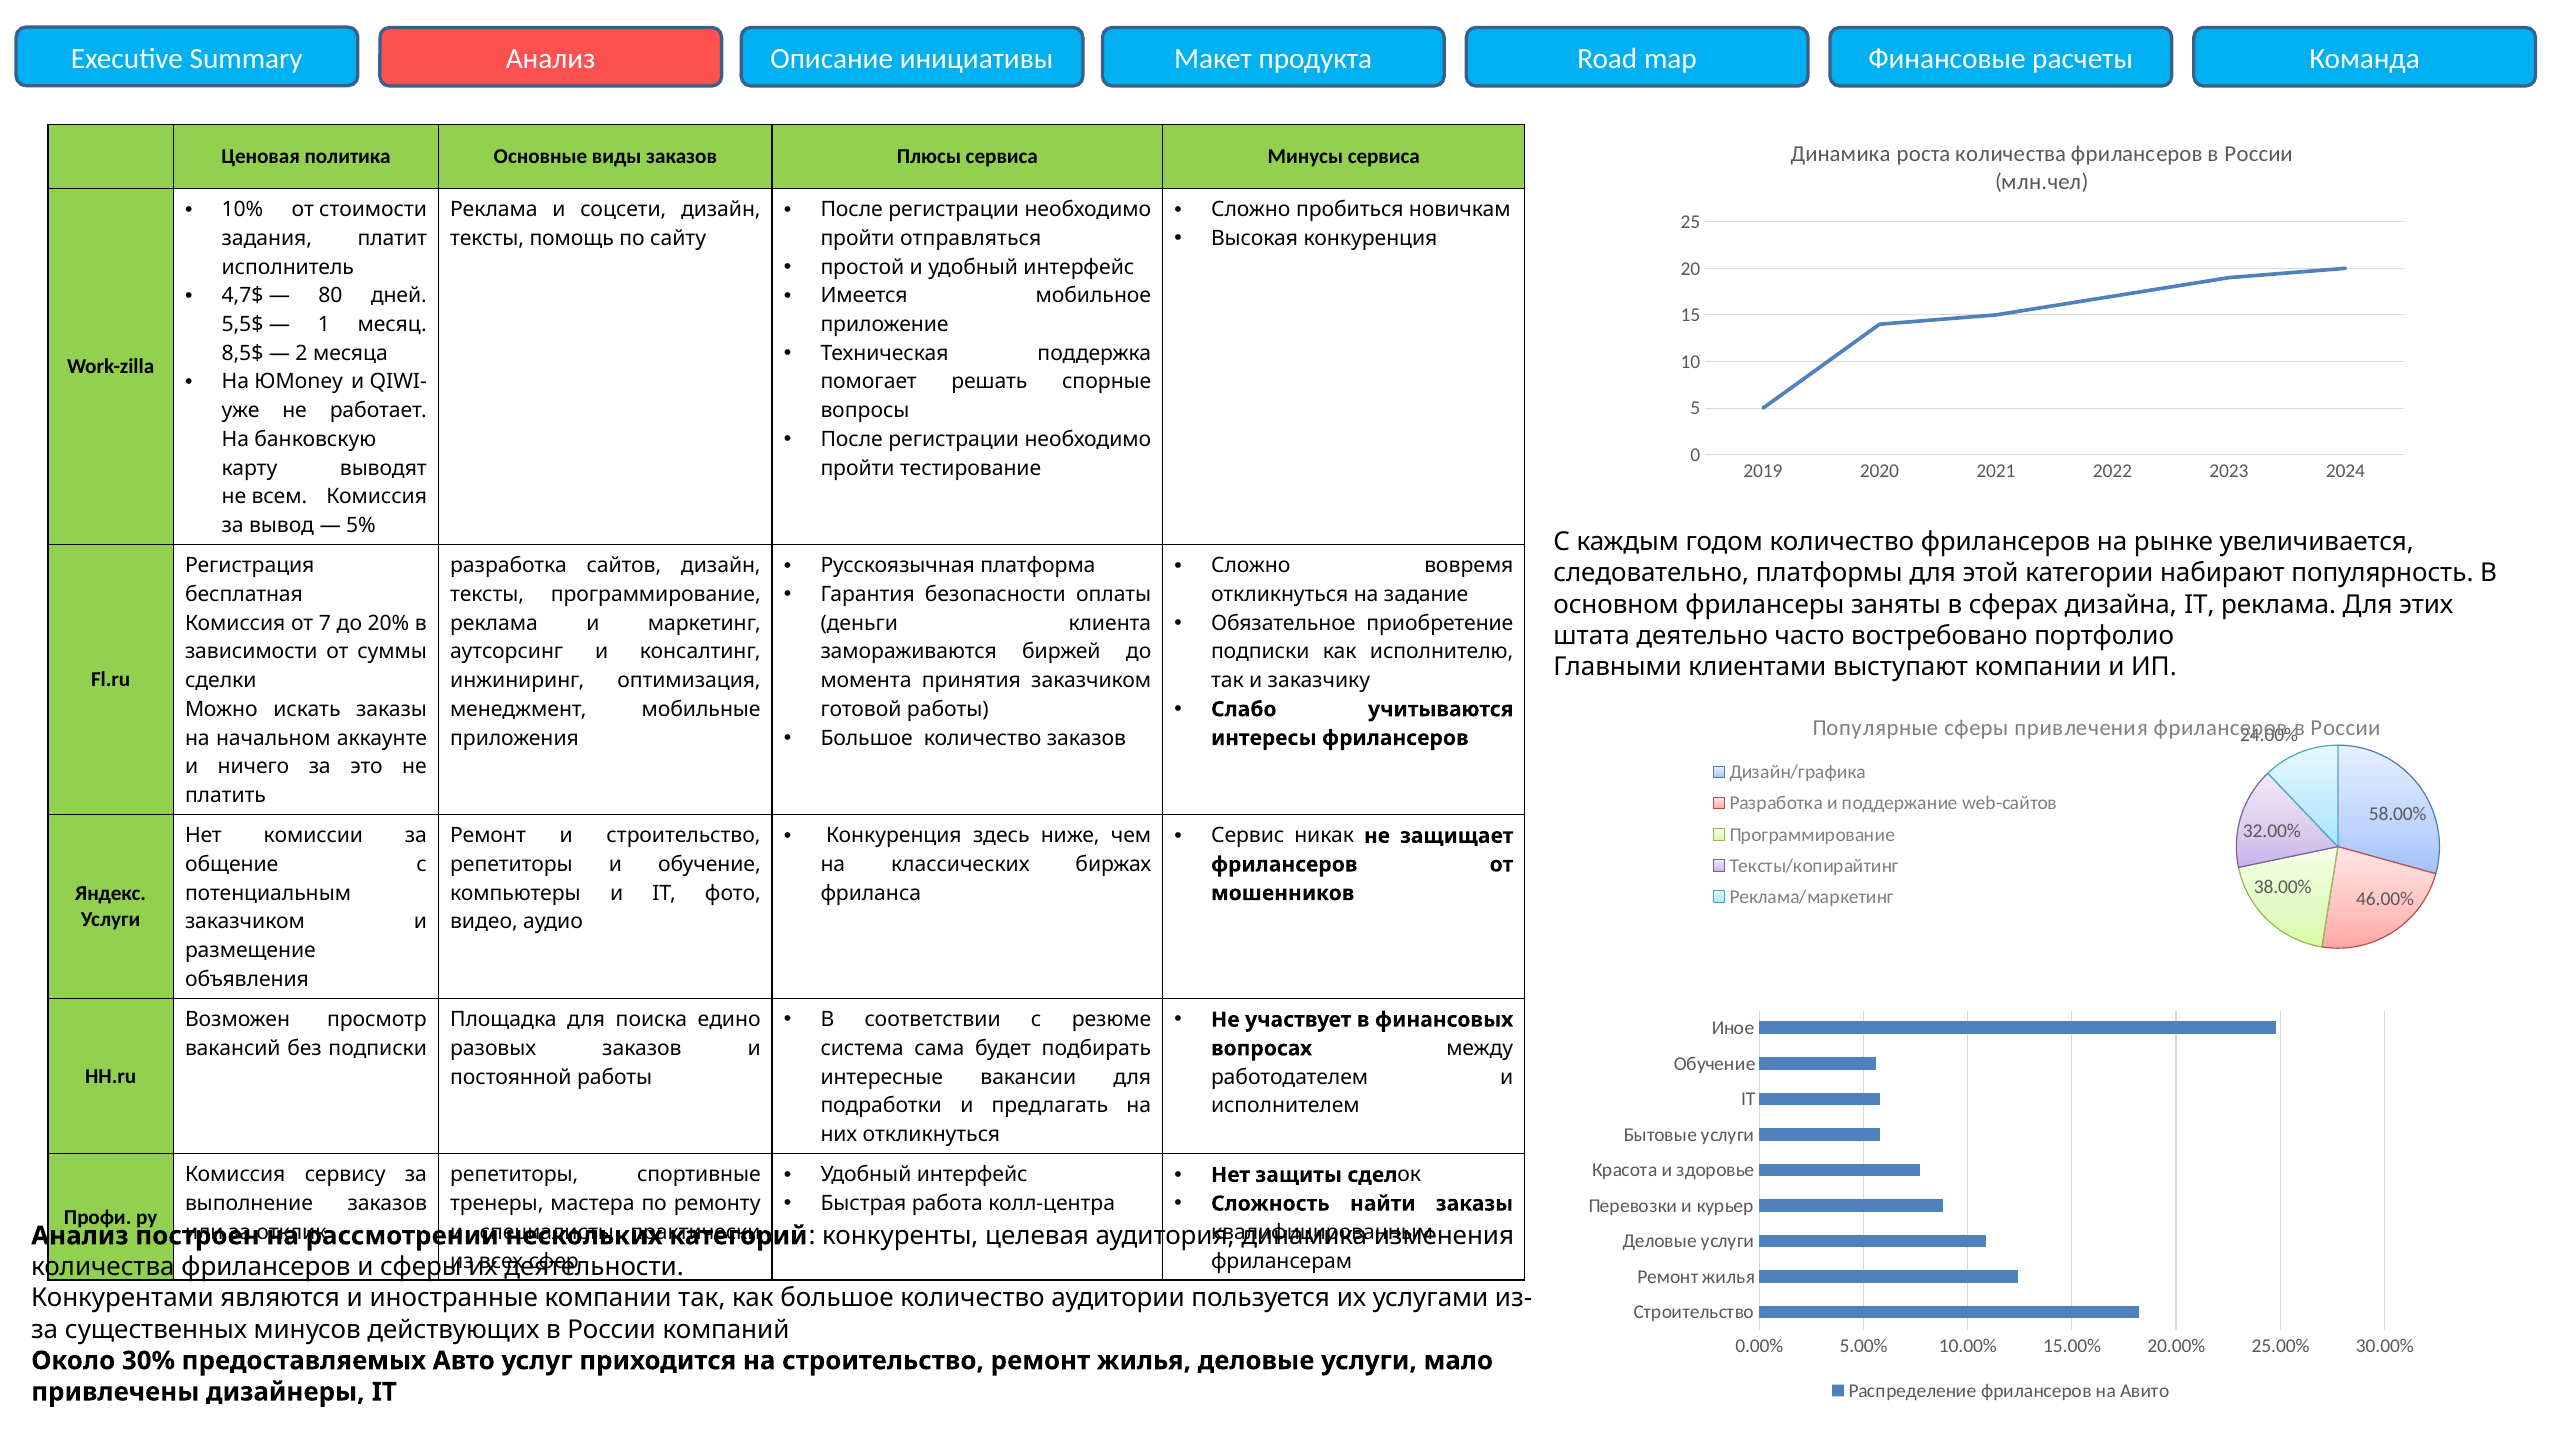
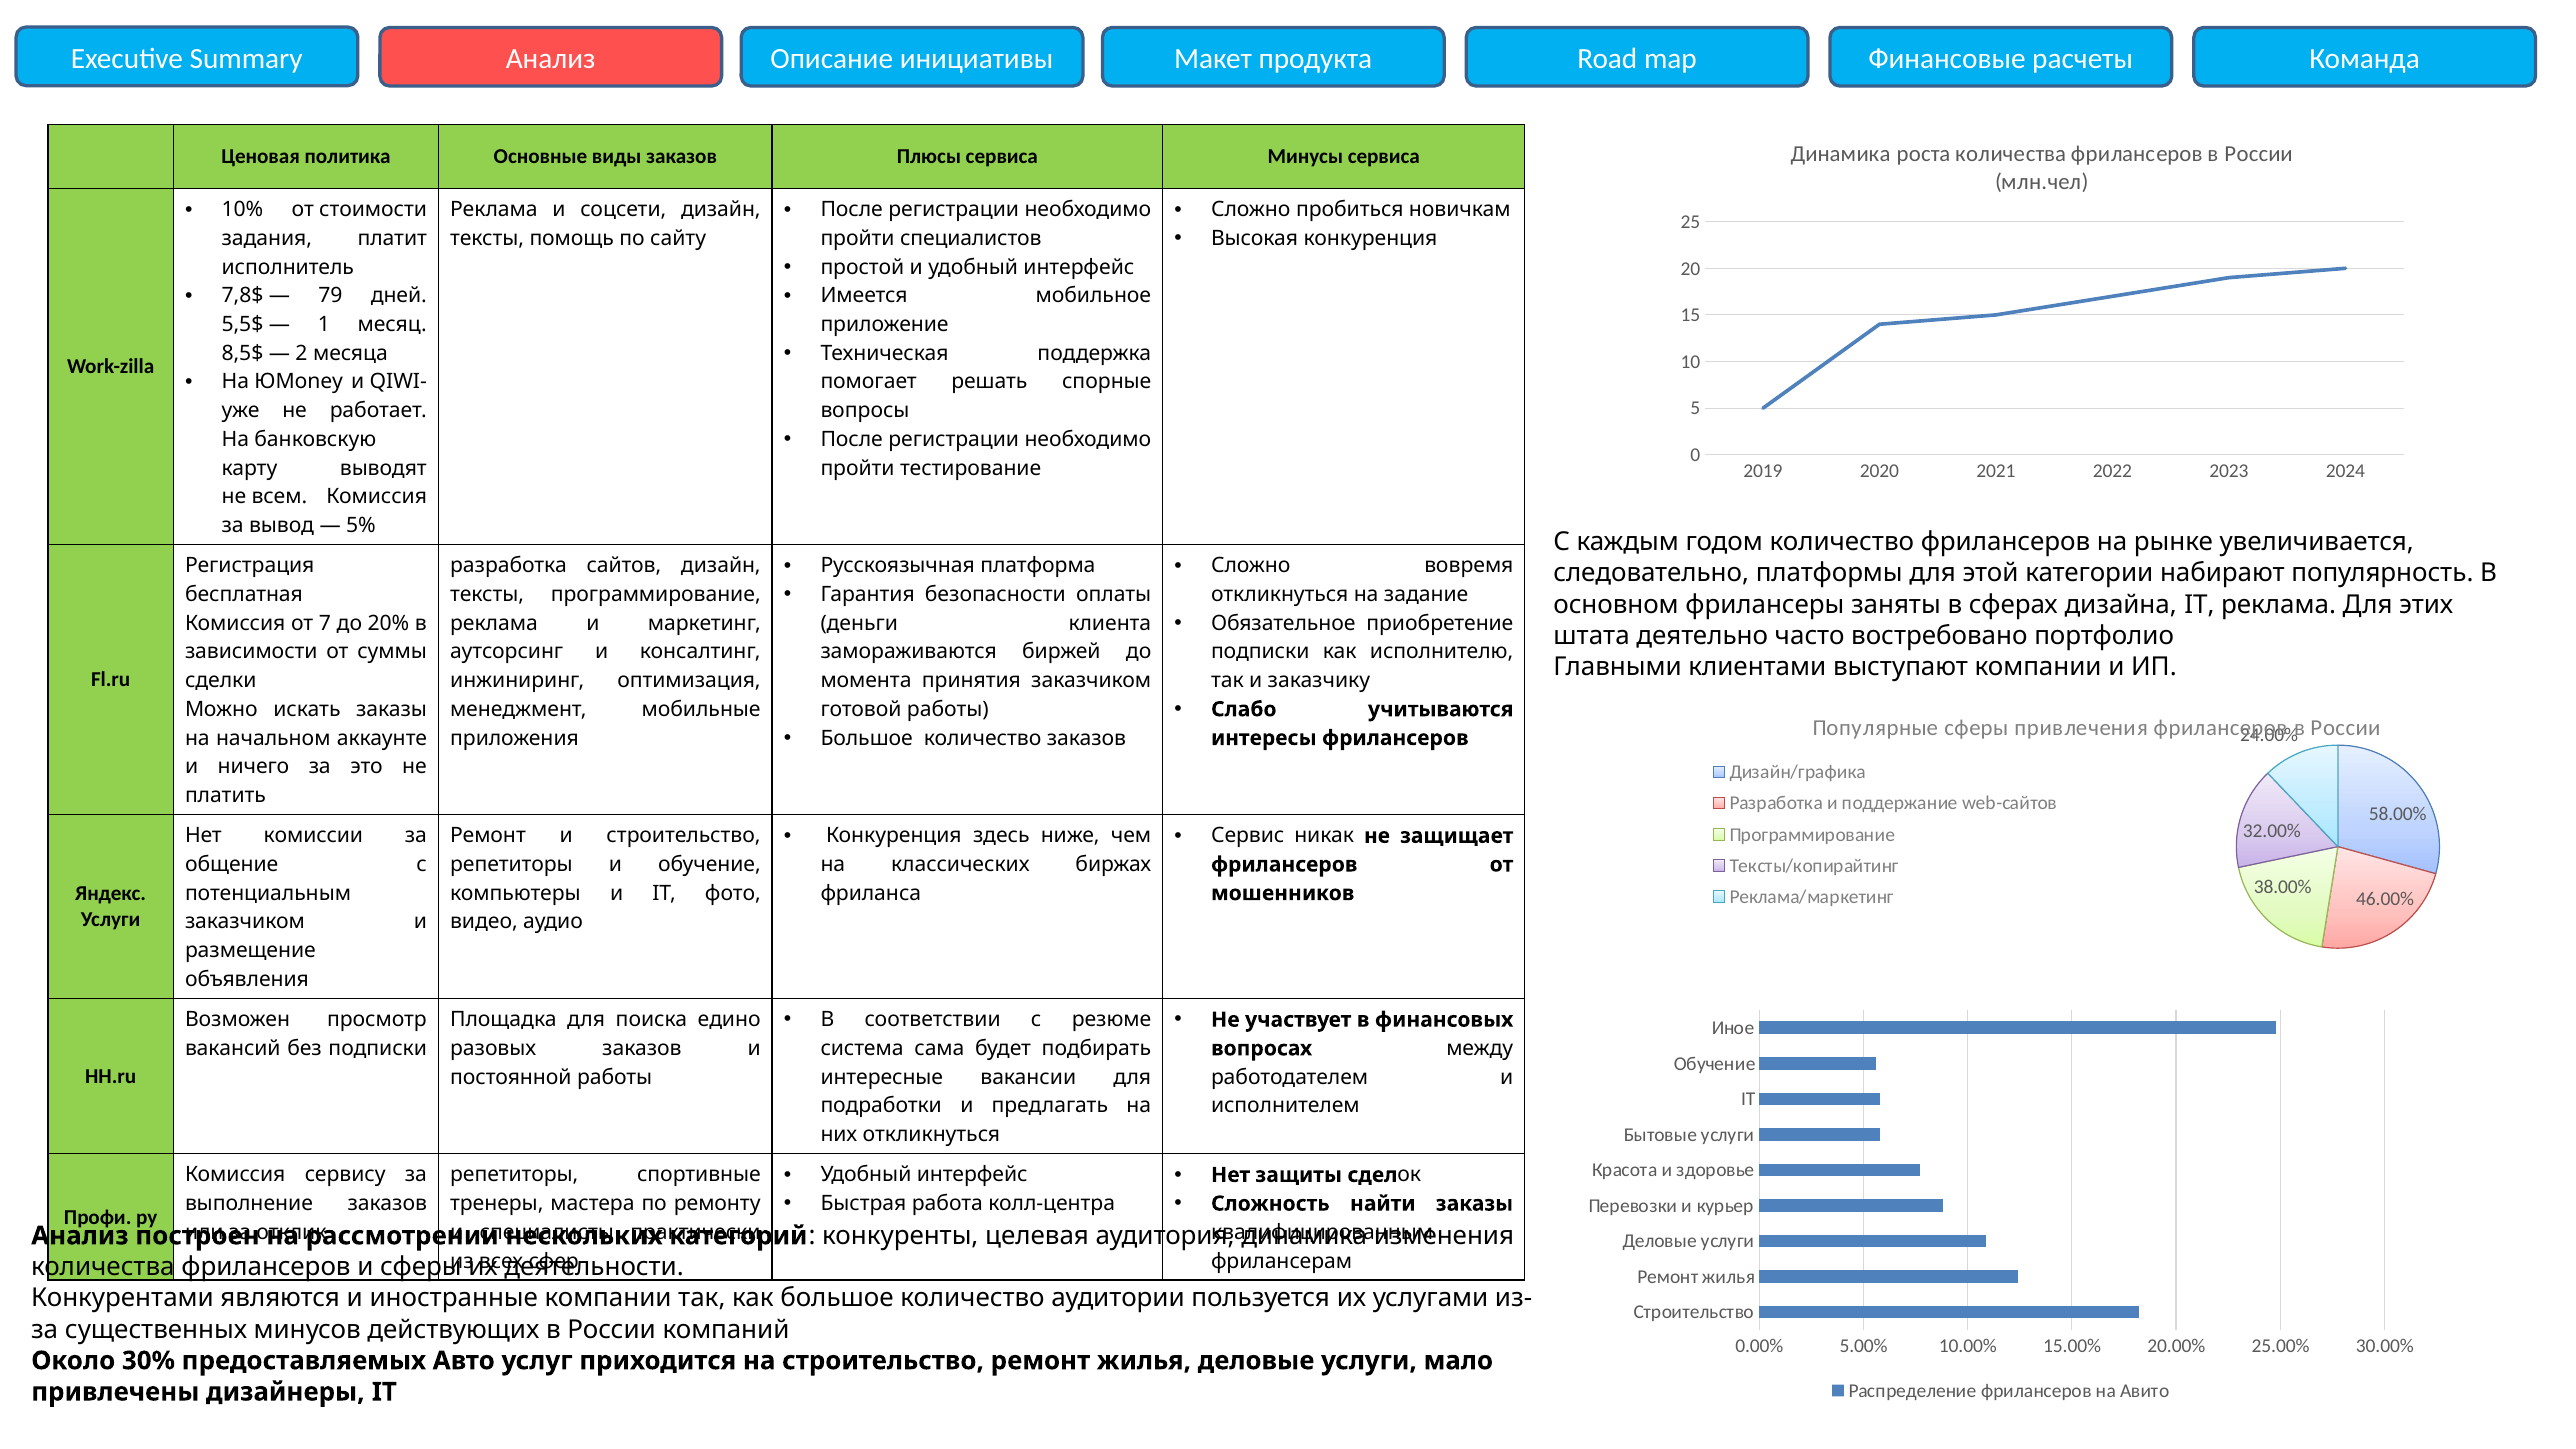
отправляться: отправляться -> специалистов
4,7$: 4,7$ -> 7,8$
80: 80 -> 79
